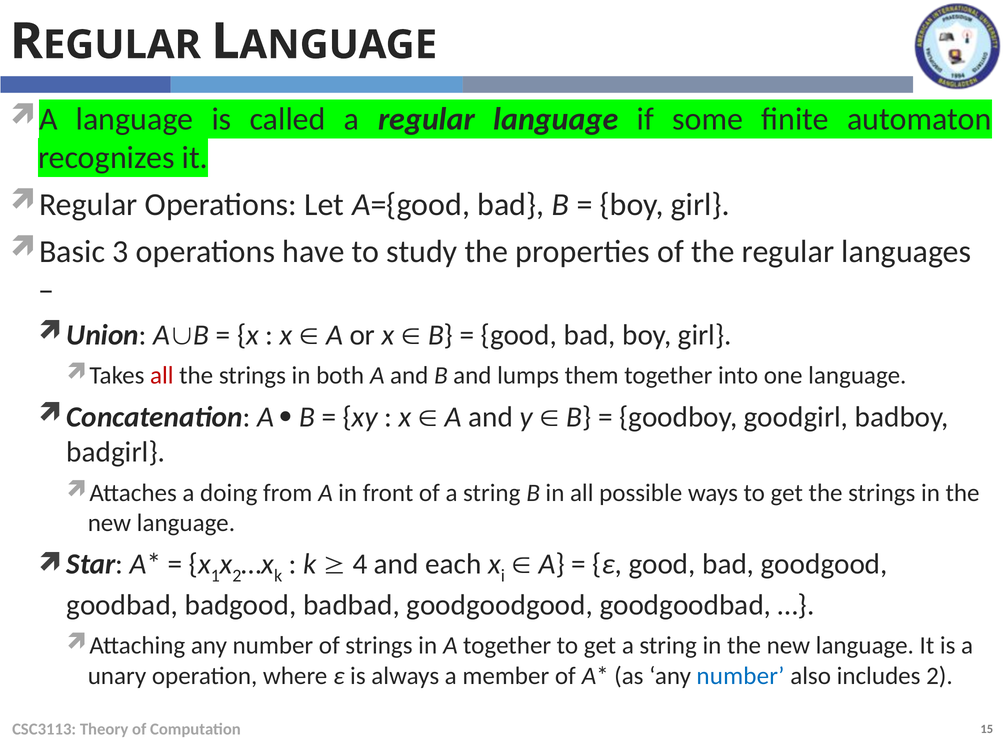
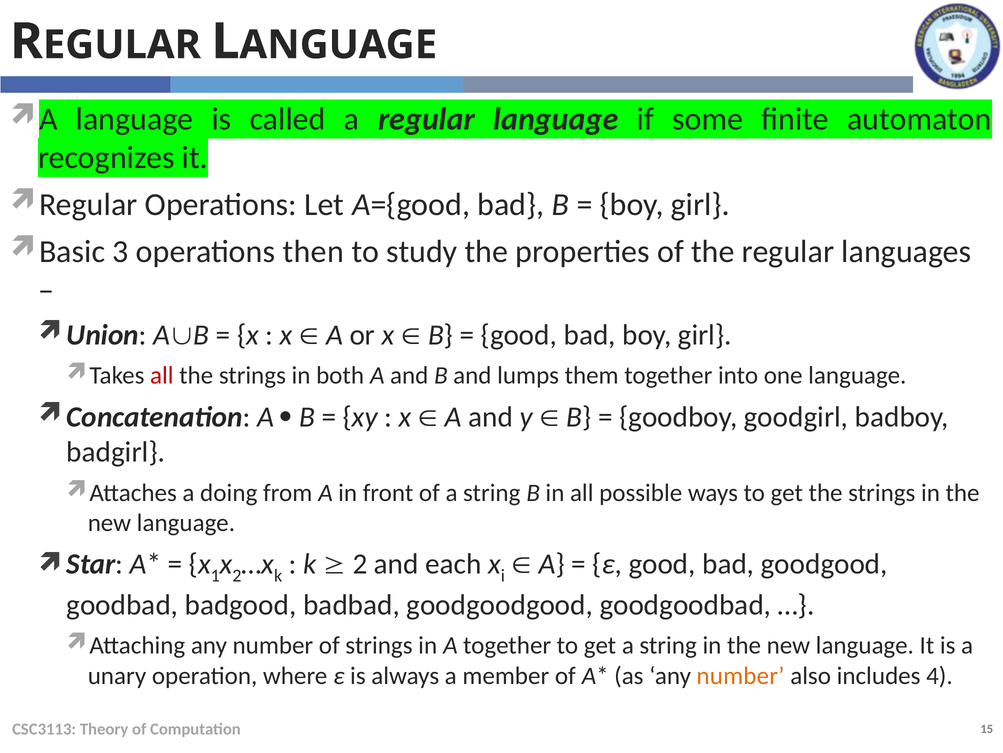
have: have -> then
4 at (360, 564): 4 -> 2
number at (740, 675) colour: blue -> orange
includes 2: 2 -> 4
